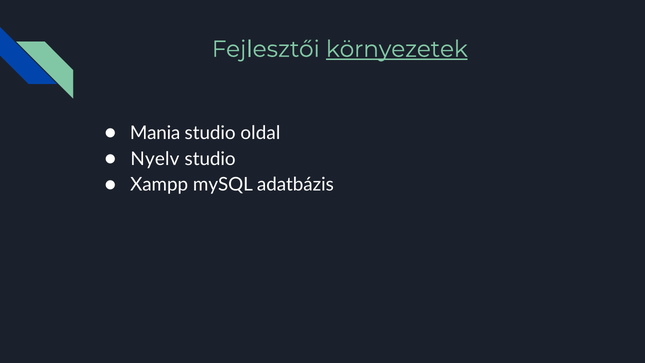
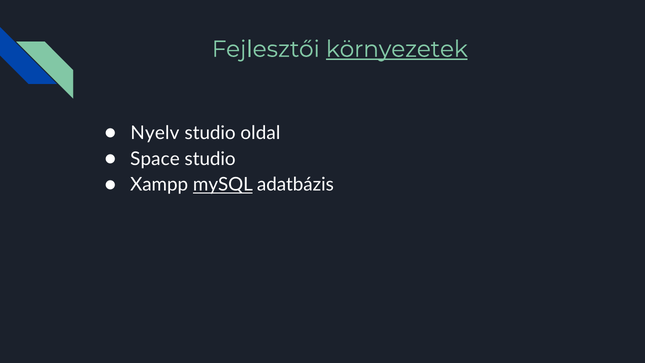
Mania: Mania -> Nyelv
Nyelv: Nyelv -> Space
mySQL underline: none -> present
